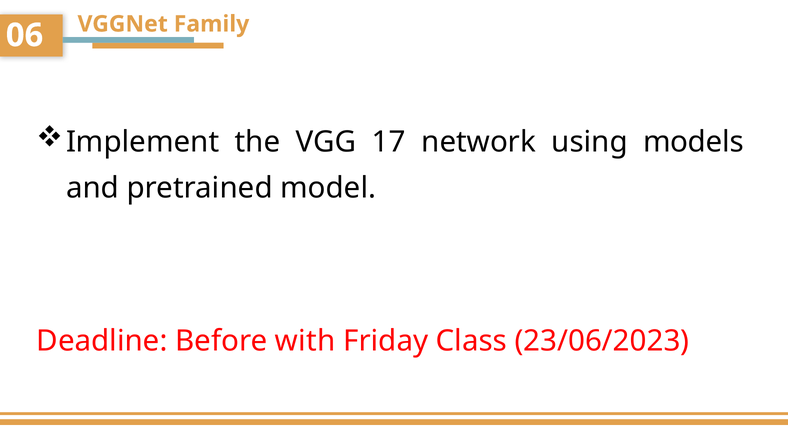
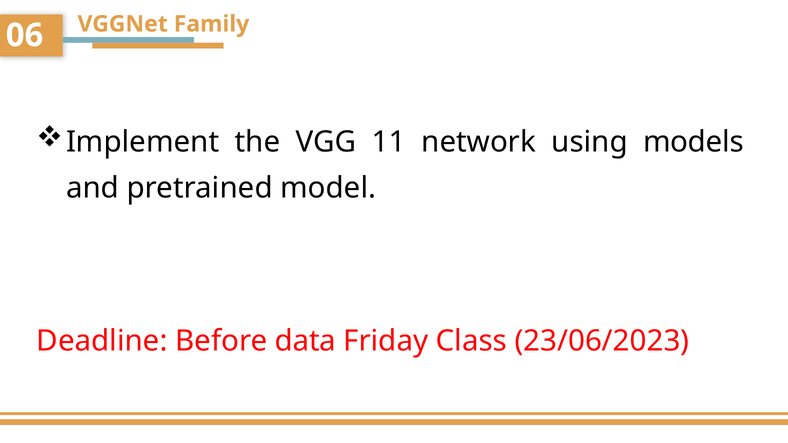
17: 17 -> 11
with: with -> data
